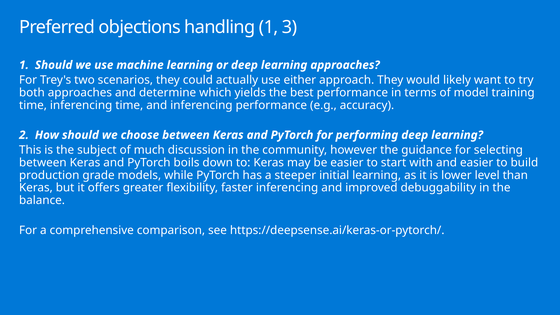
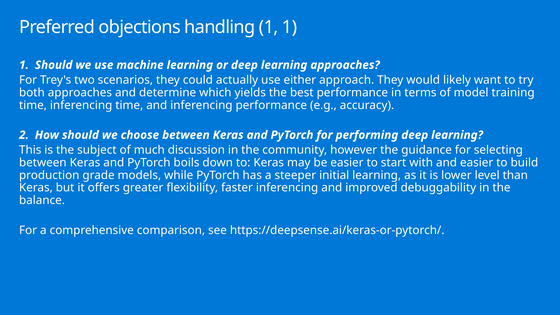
handling 1 3: 3 -> 1
